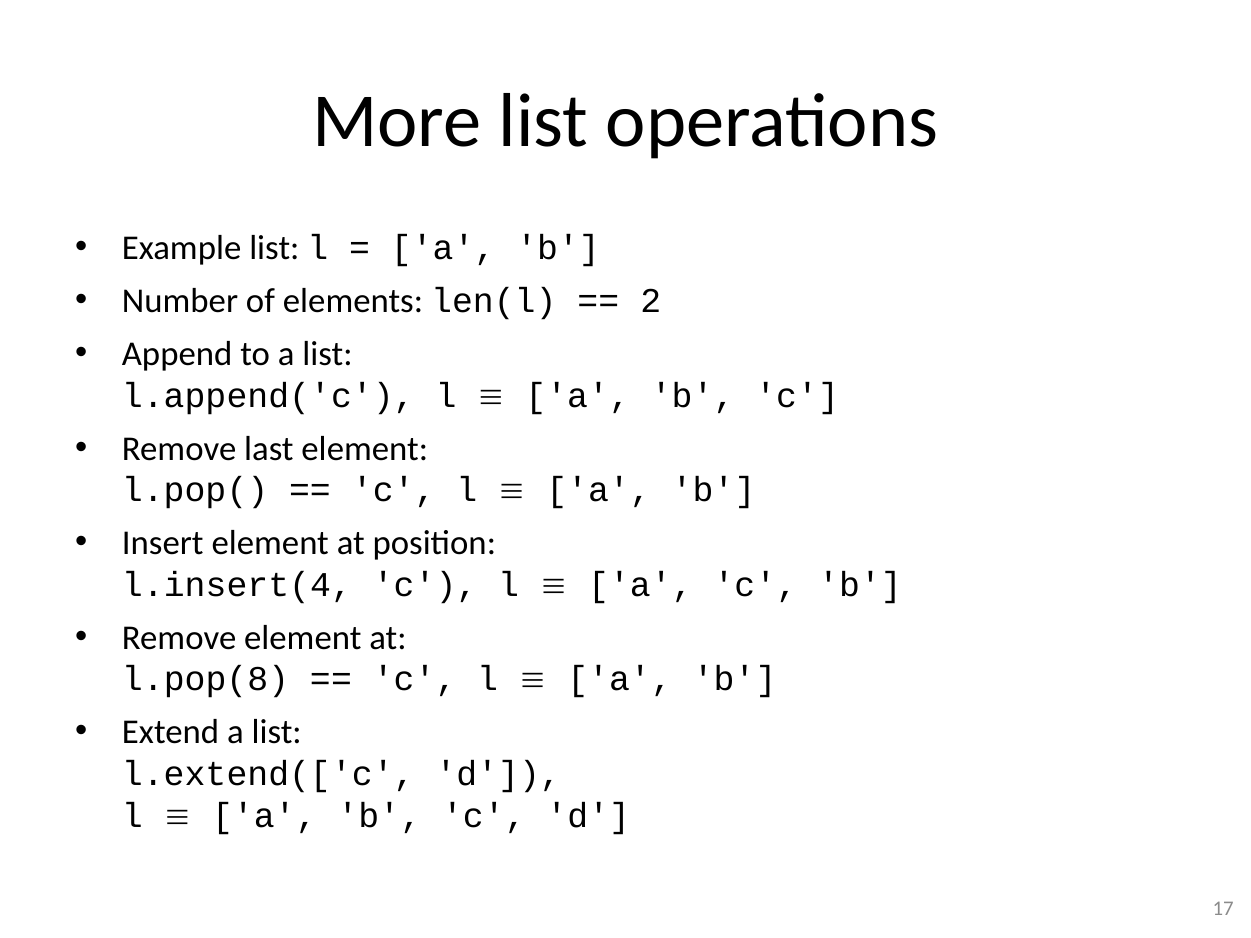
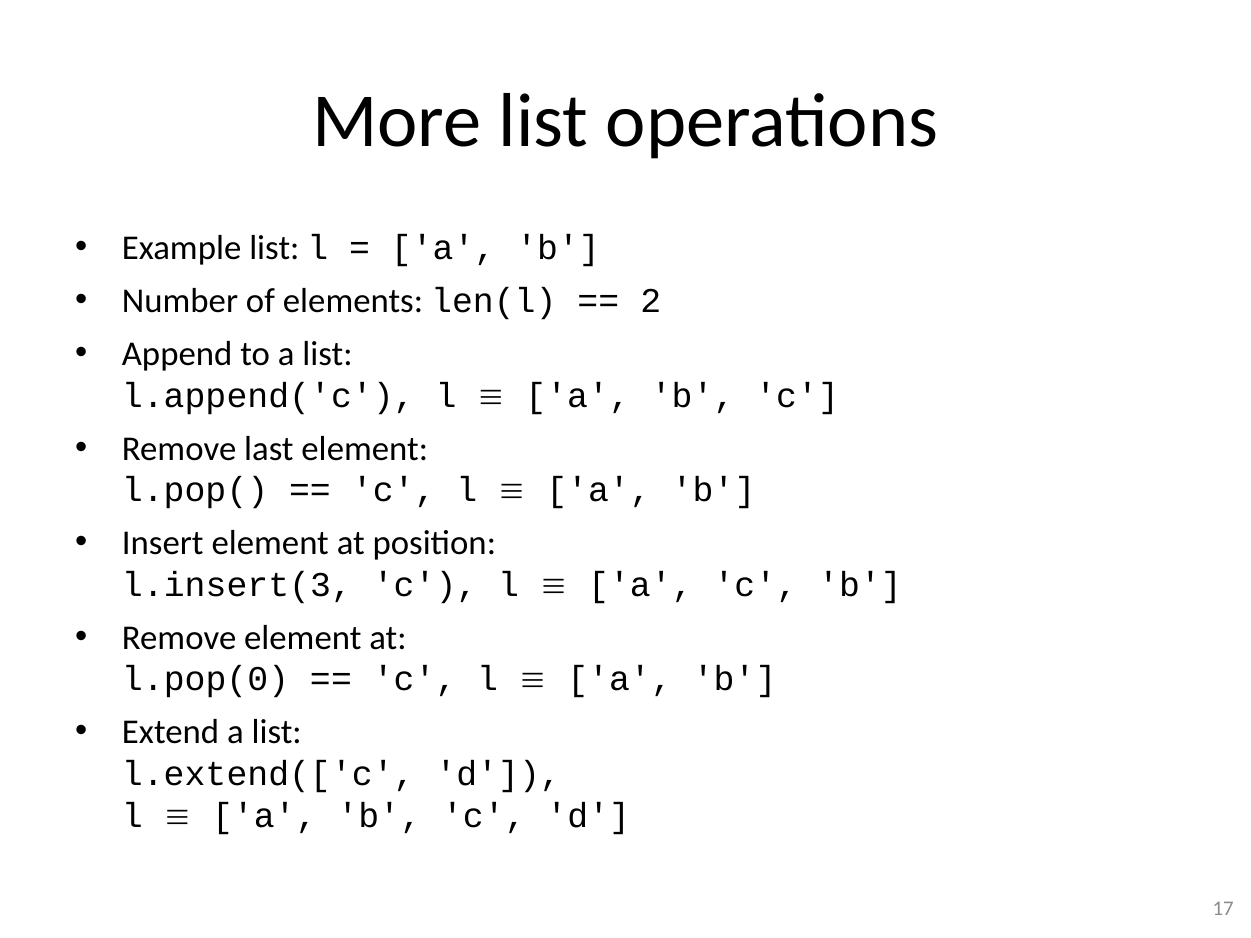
l.insert(4: l.insert(4 -> l.insert(3
l.pop(8: l.pop(8 -> l.pop(0
